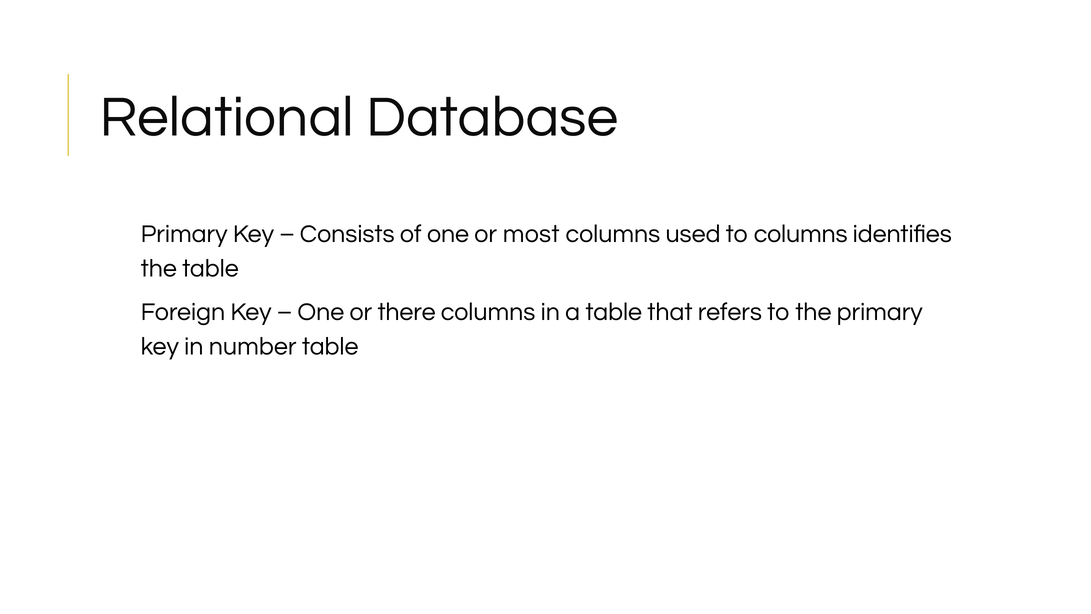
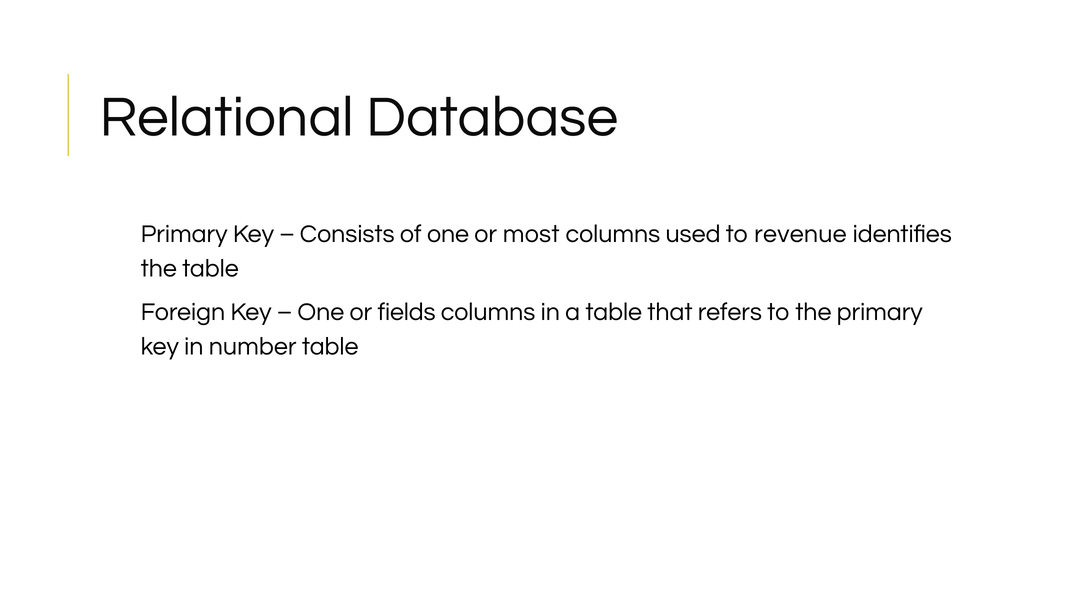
to columns: columns -> revenue
there: there -> fields
